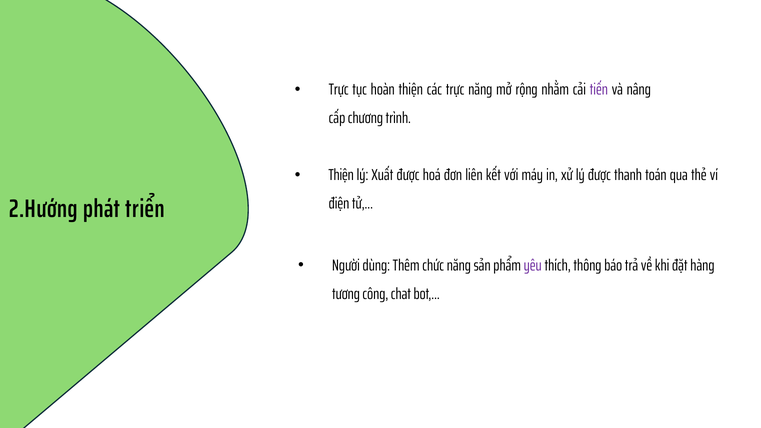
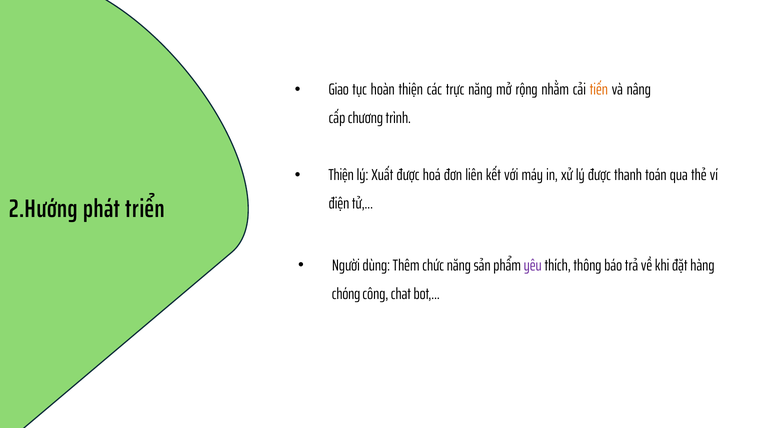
Trực at (339, 90): Trực -> Giao
tiến colour: purple -> orange
tương: tương -> chóng
